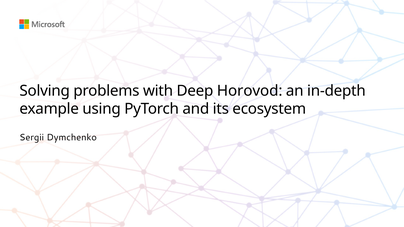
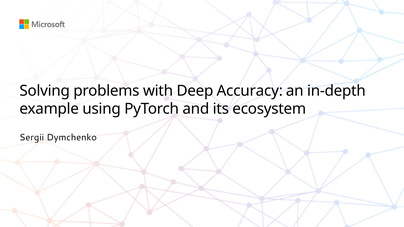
Horovod: Horovod -> Accuracy
